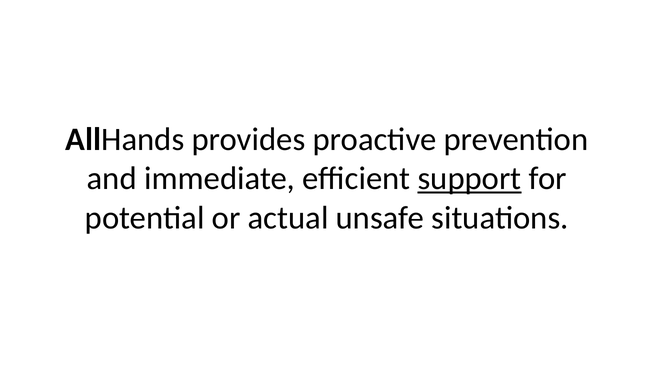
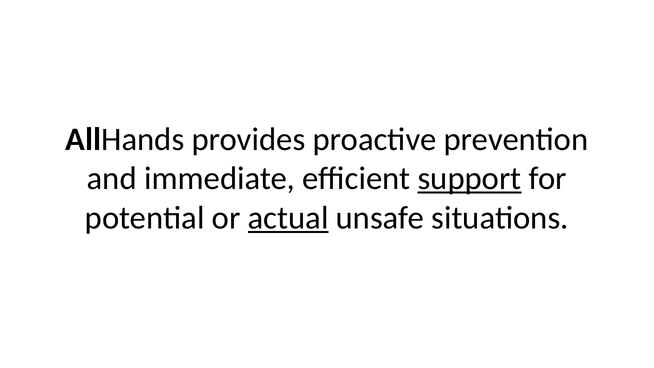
actual underline: none -> present
